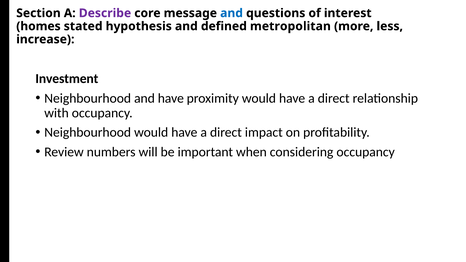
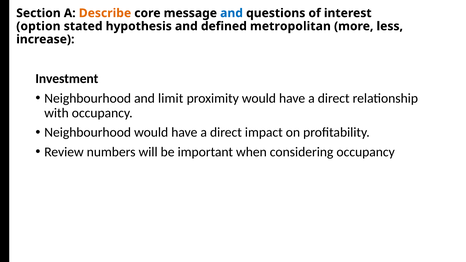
Describe colour: purple -> orange
homes: homes -> option
and have: have -> limit
